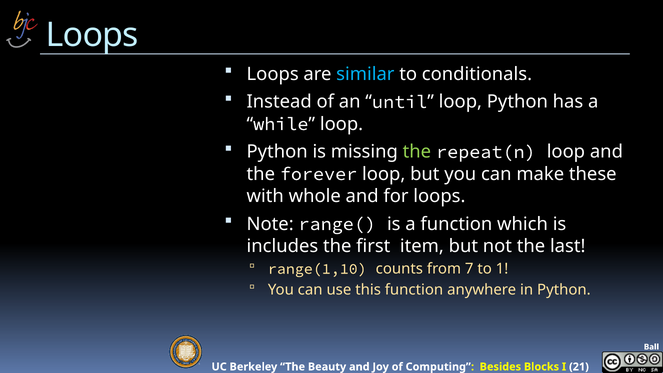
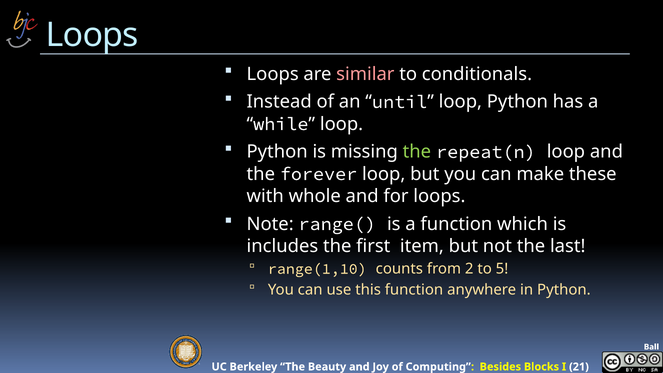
similar colour: light blue -> pink
7: 7 -> 2
1: 1 -> 5
